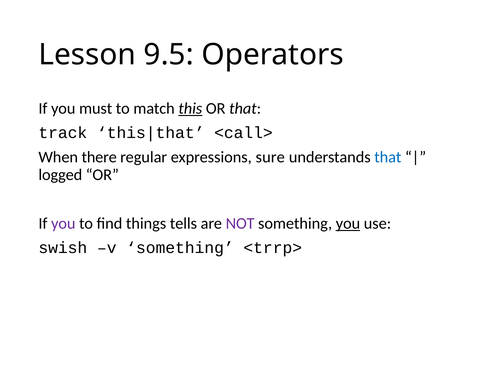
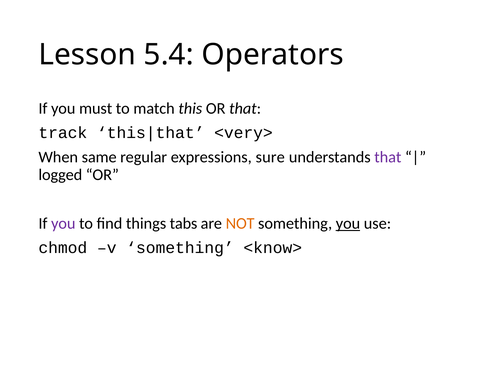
9.5: 9.5 -> 5.4
this underline: present -> none
<call>: <call> -> <very>
there: there -> same
that at (388, 157) colour: blue -> purple
tells: tells -> tabs
NOT colour: purple -> orange
swish: swish -> chmod
<trrp>: <trrp> -> <know>
